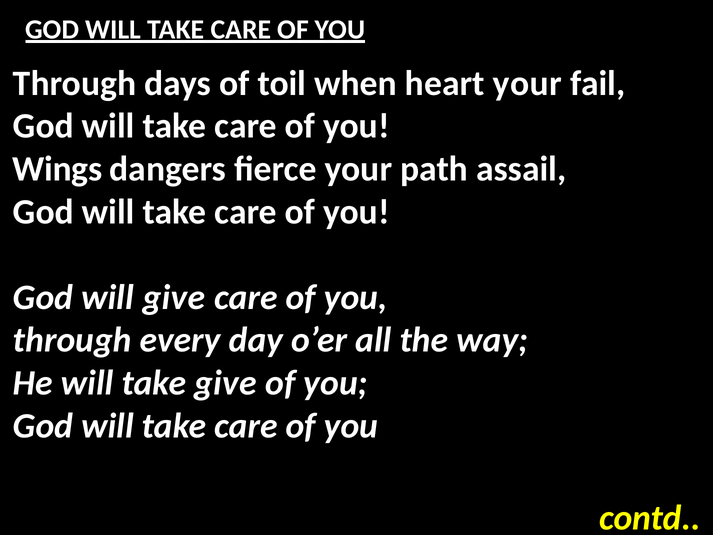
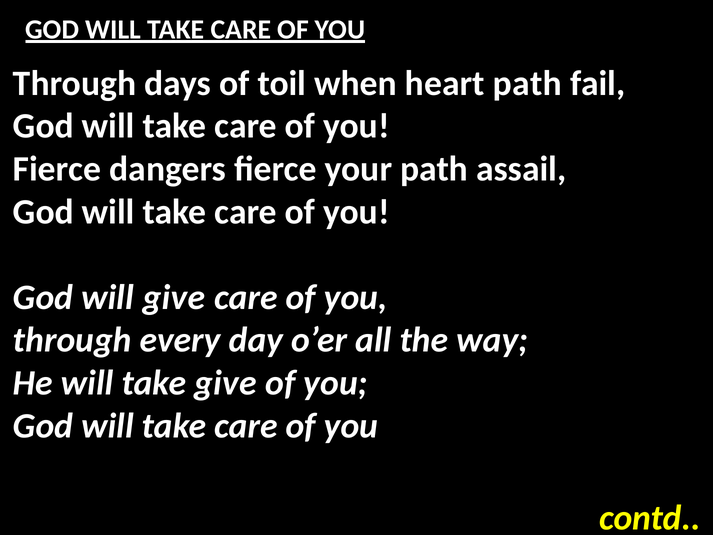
heart your: your -> path
Wings at (57, 169): Wings -> Fierce
